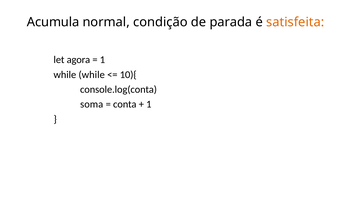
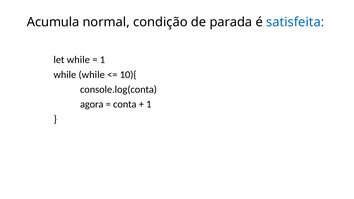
satisfeita colour: orange -> blue
let agora: agora -> while
soma: soma -> agora
